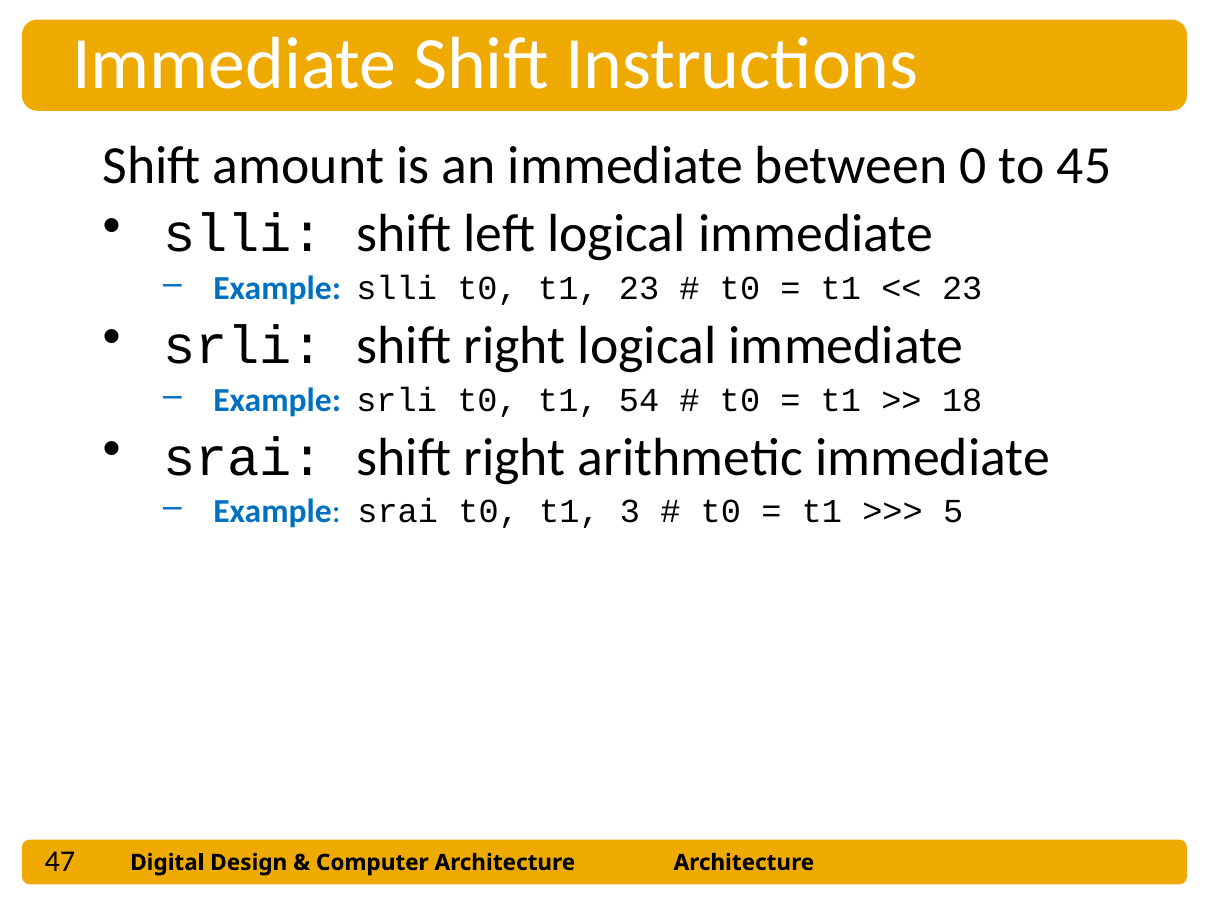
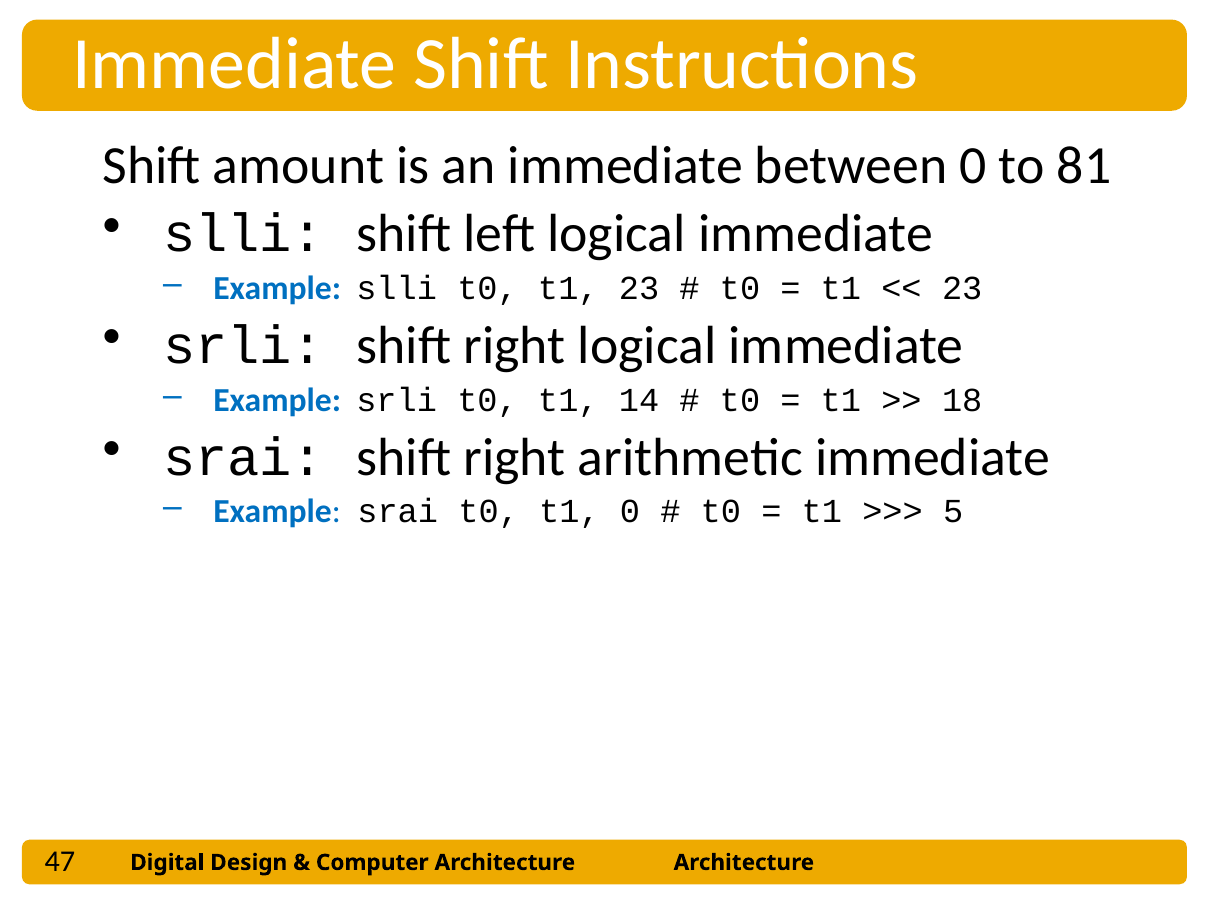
45: 45 -> 81
54: 54 -> 14
t1 3: 3 -> 0
